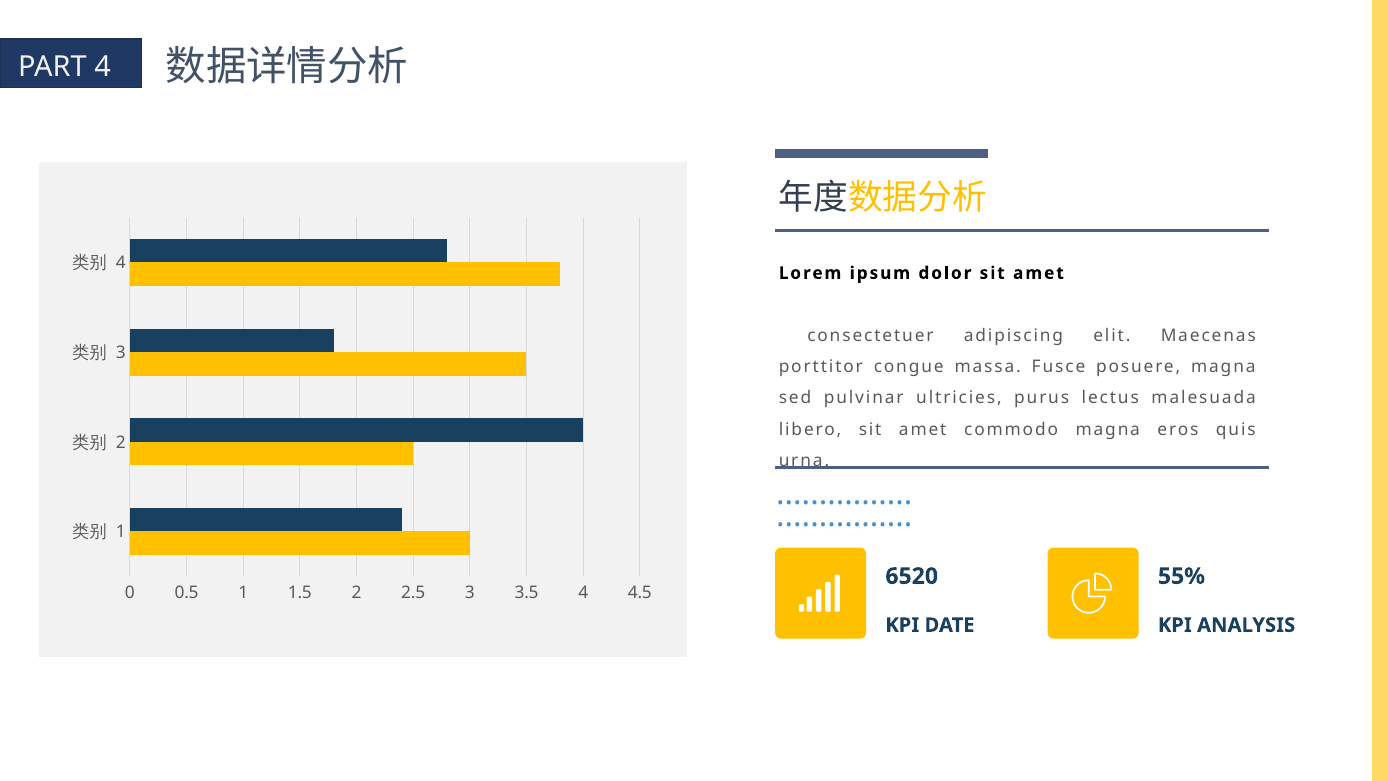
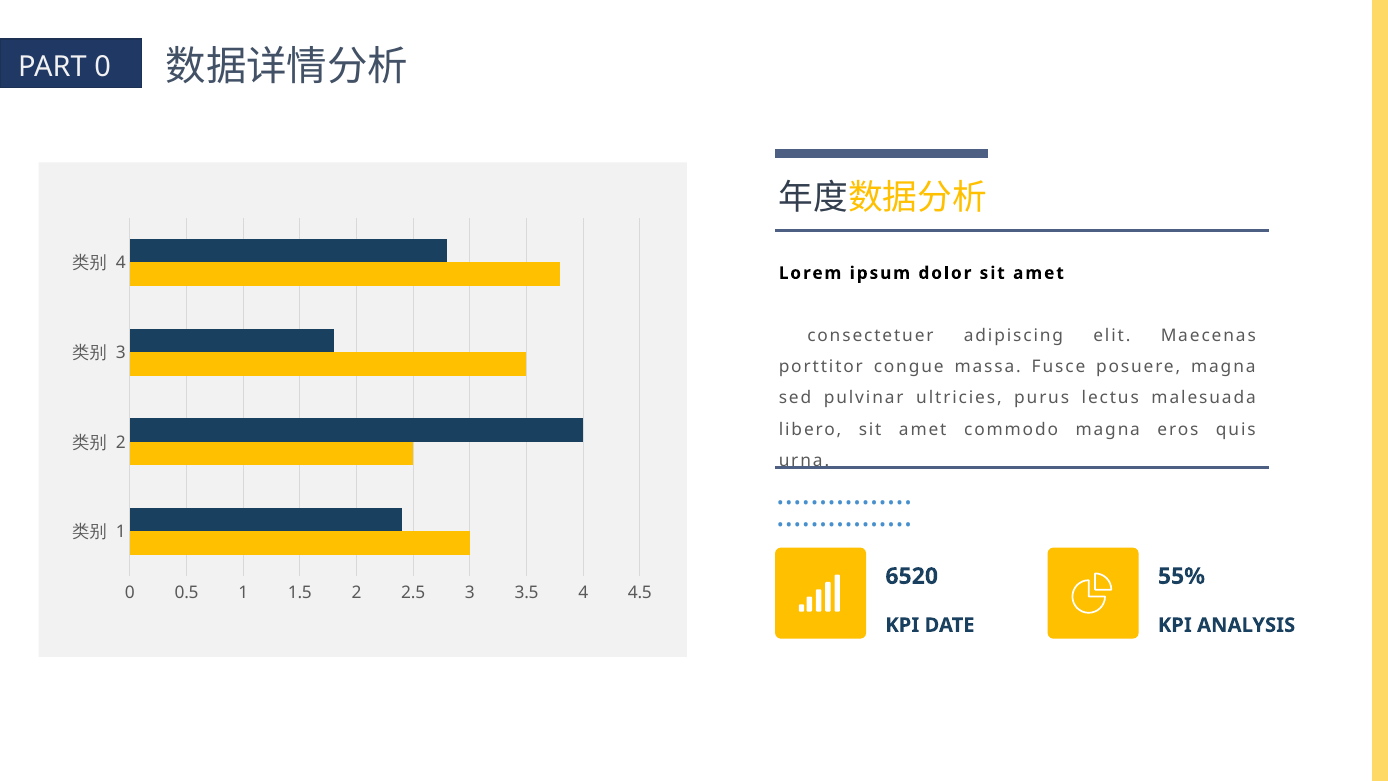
PART 4: 4 -> 0
